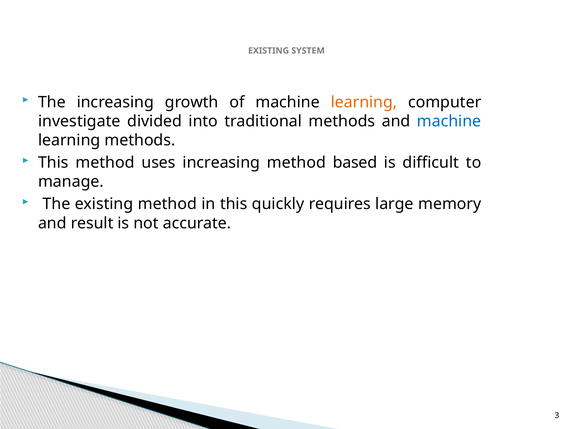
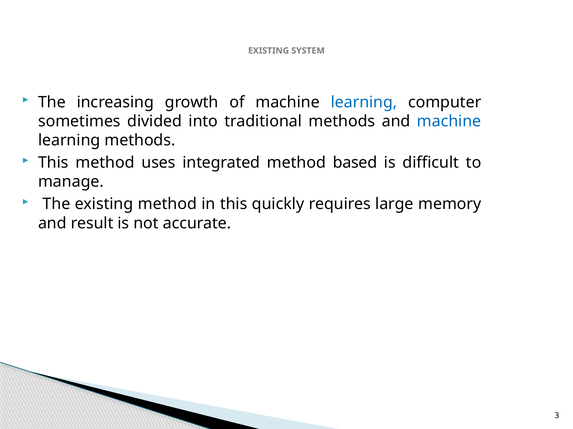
learning at (364, 102) colour: orange -> blue
investigate: investigate -> sometimes
uses increasing: increasing -> integrated
